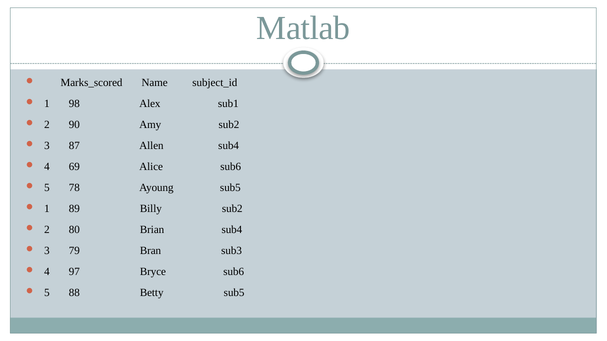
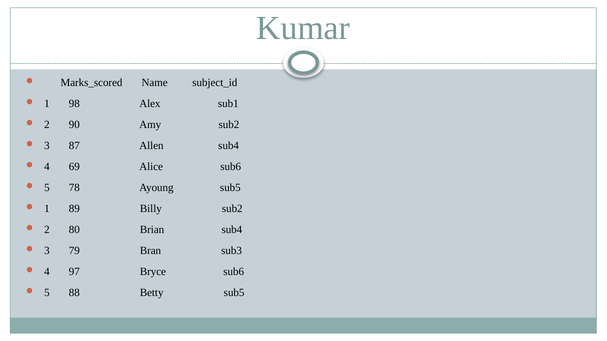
Matlab: Matlab -> Kumar
